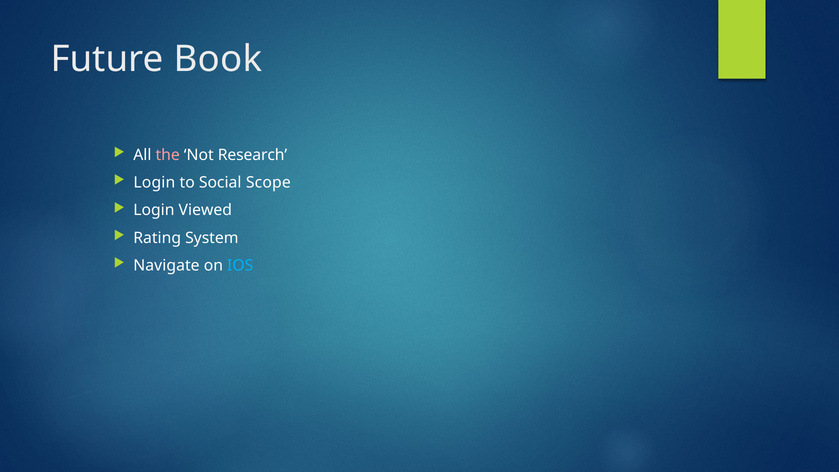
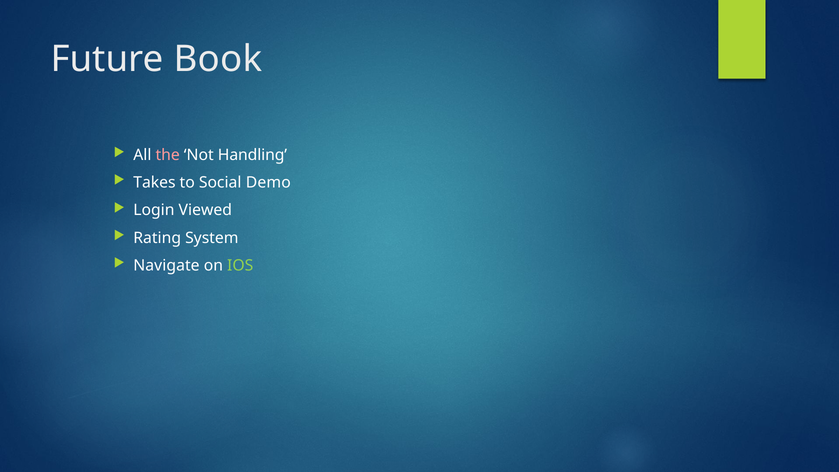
Research: Research -> Handling
Login at (154, 183): Login -> Takes
Scope: Scope -> Demo
IOS colour: light blue -> light green
